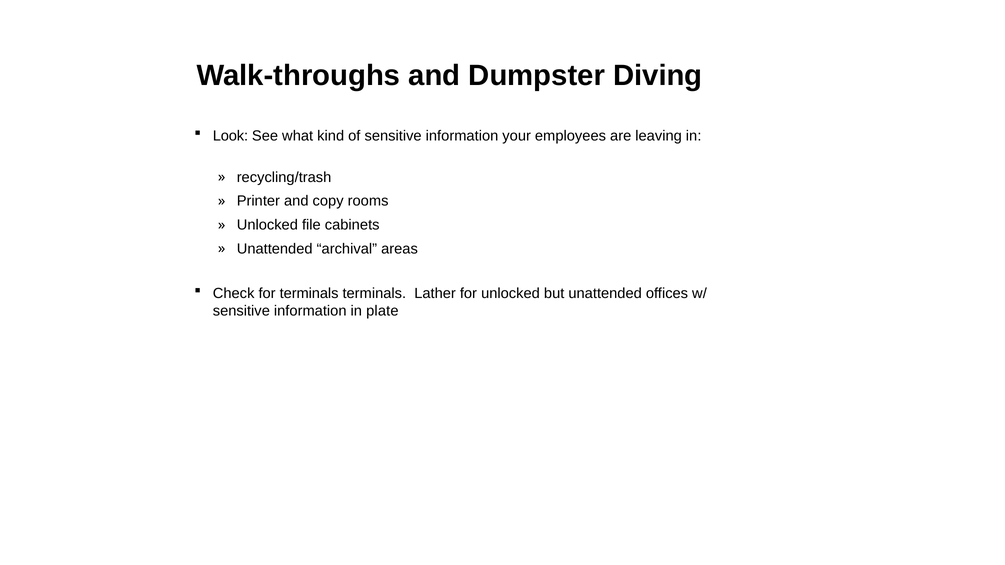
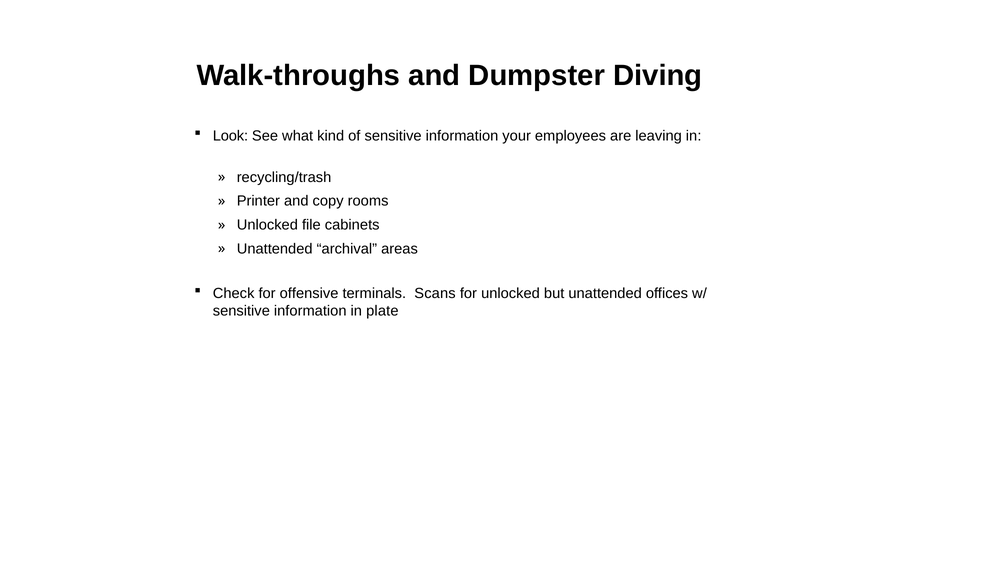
for terminals: terminals -> offensive
Lather: Lather -> Scans
